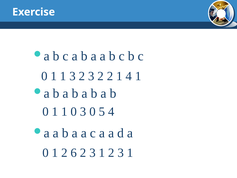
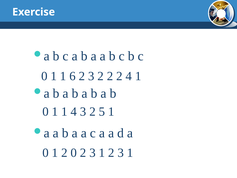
1 3: 3 -> 6
2 2 1: 1 -> 2
1 1 0: 0 -> 4
0 at (92, 112): 0 -> 2
5 4: 4 -> 1
2 6: 6 -> 0
